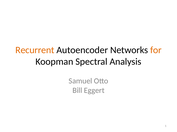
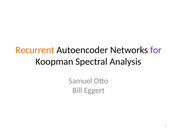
for colour: orange -> purple
